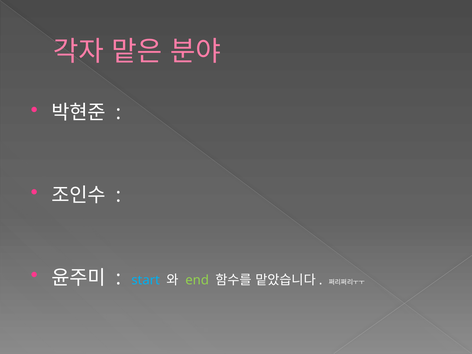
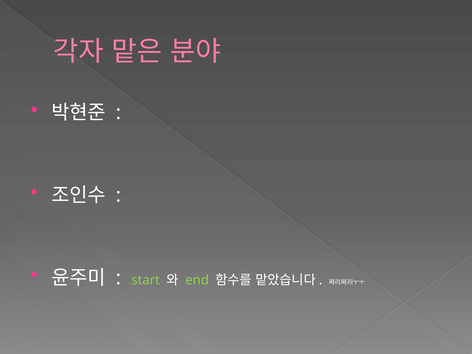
start colour: light blue -> light green
